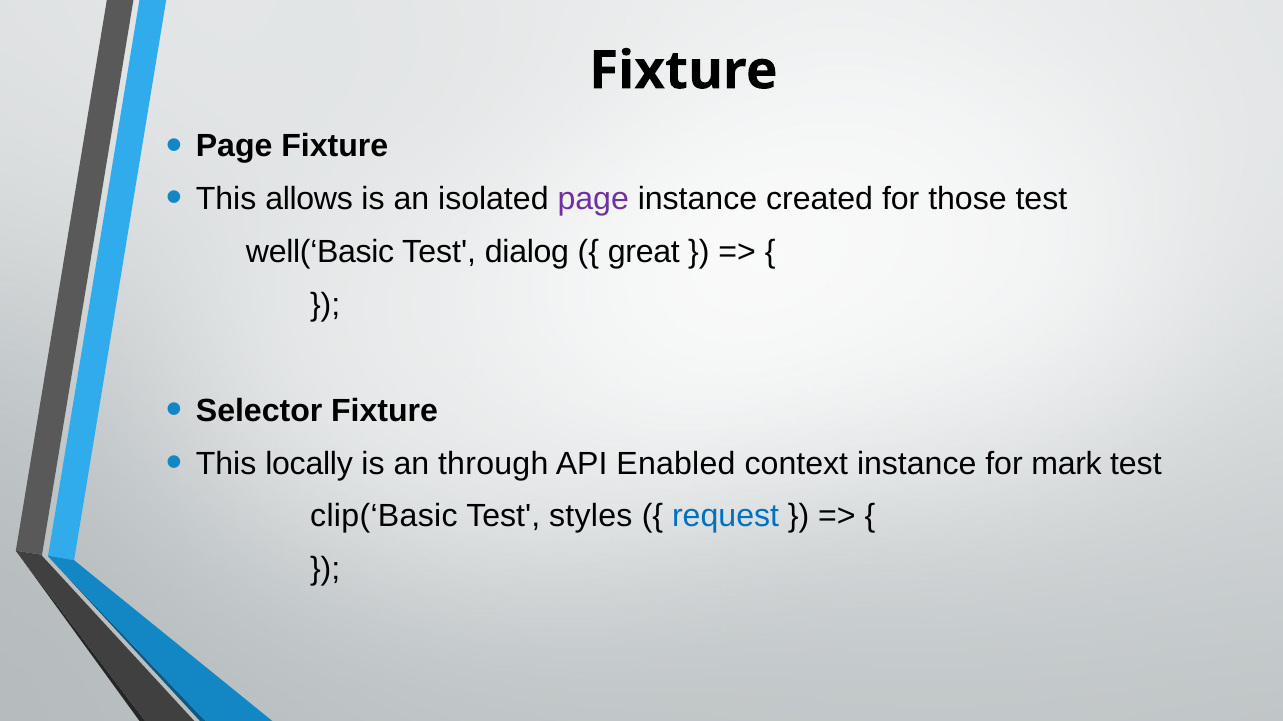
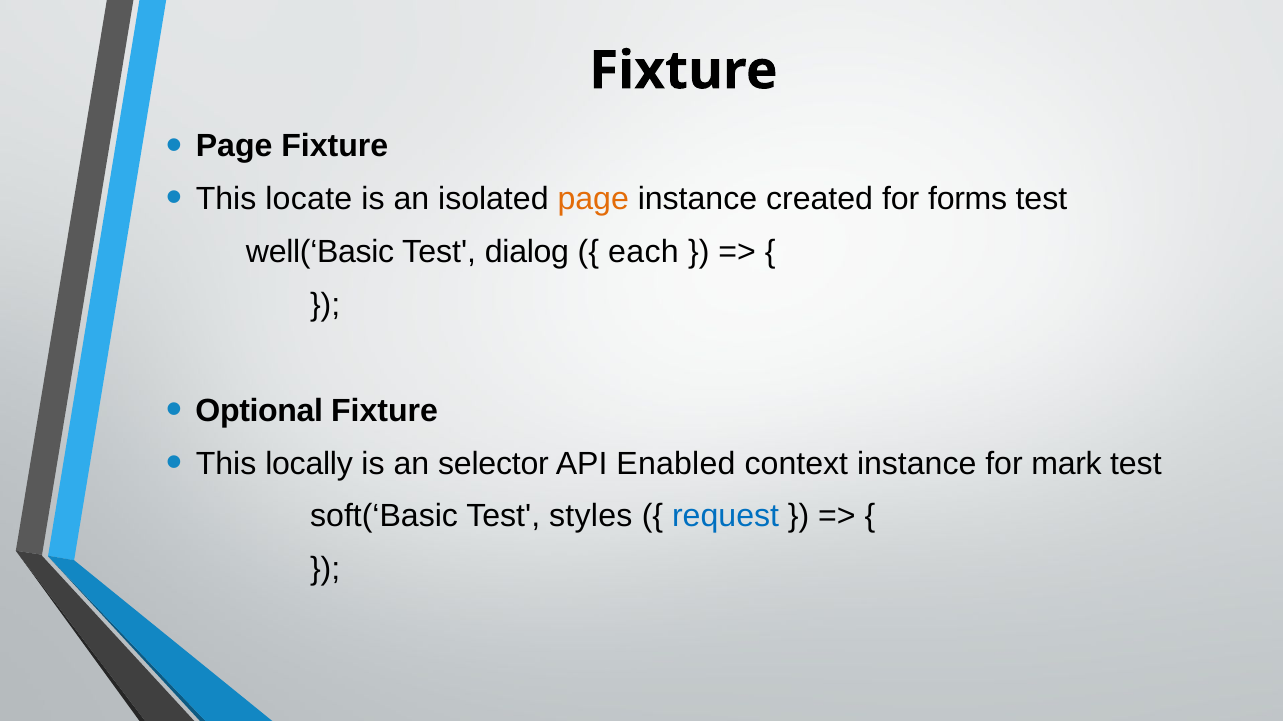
allows: allows -> locate
page at (593, 199) colour: purple -> orange
those: those -> forms
great: great -> each
Selector: Selector -> Optional
through: through -> selector
clip(‘Basic: clip(‘Basic -> soft(‘Basic
